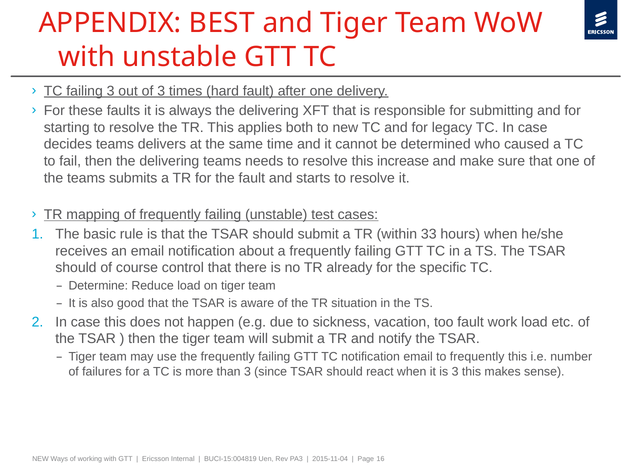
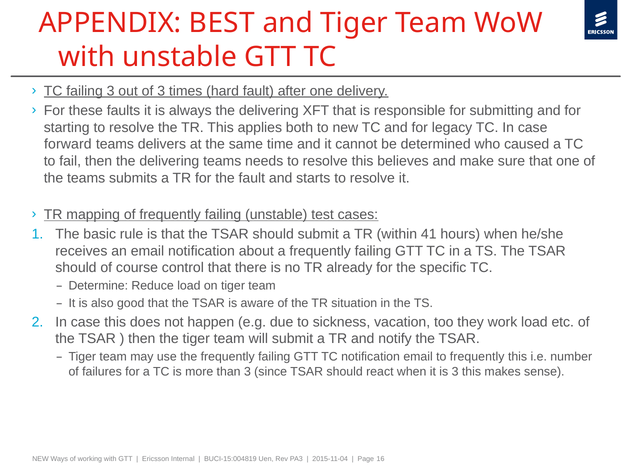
decides: decides -> forward
increase: increase -> believes
33: 33 -> 41
too fault: fault -> they
